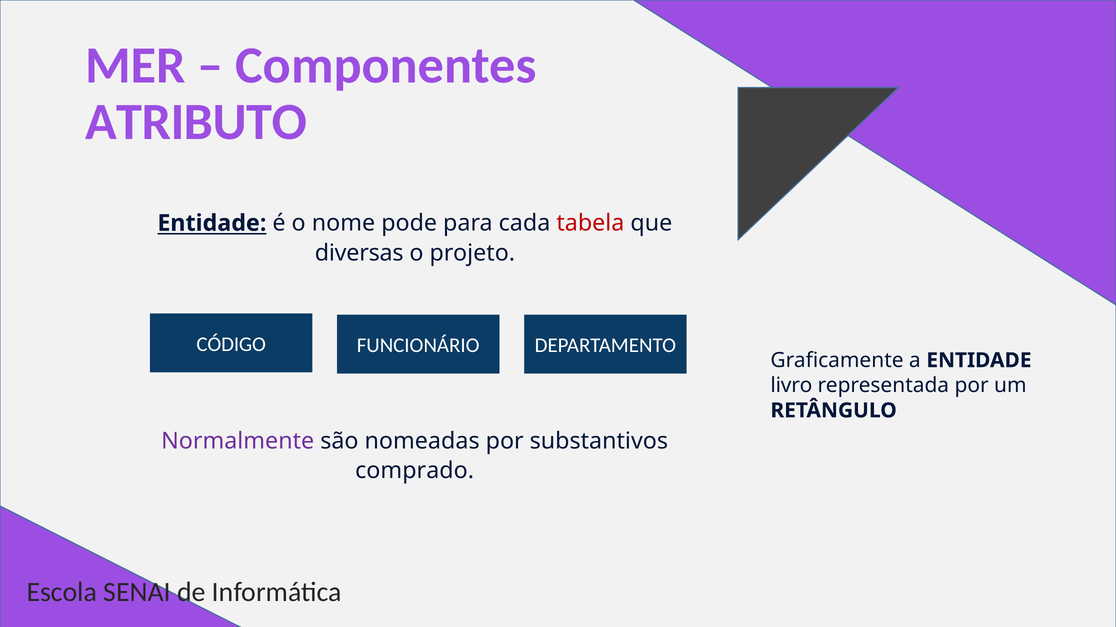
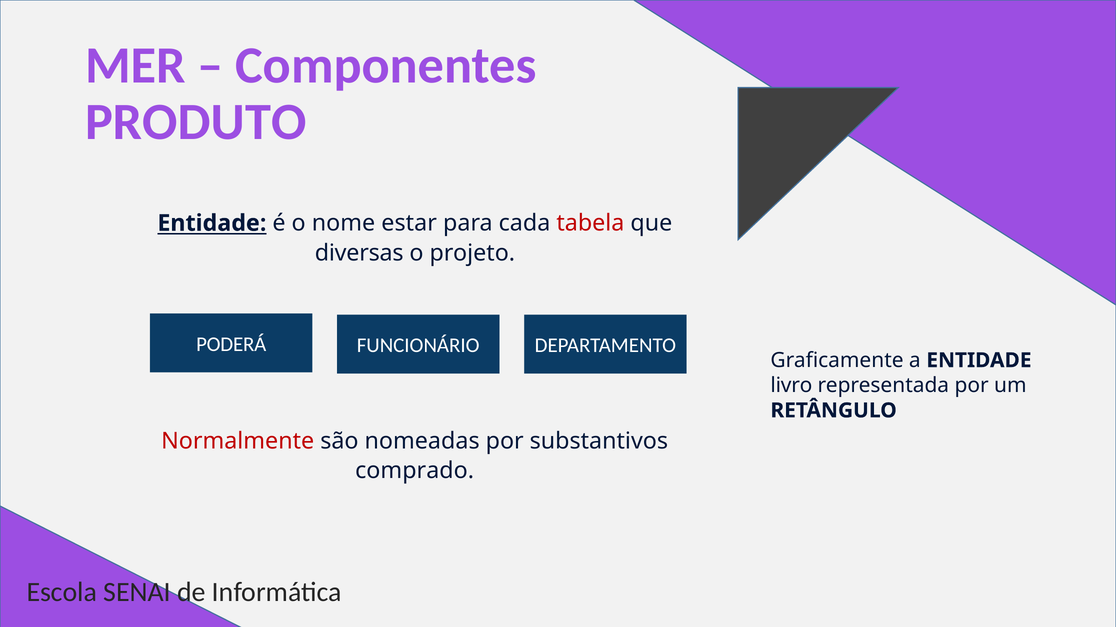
ATRIBUTO: ATRIBUTO -> PRODUTO
pode: pode -> estar
CÓDIGO: CÓDIGO -> PODERÁ
Normalmente colour: purple -> red
